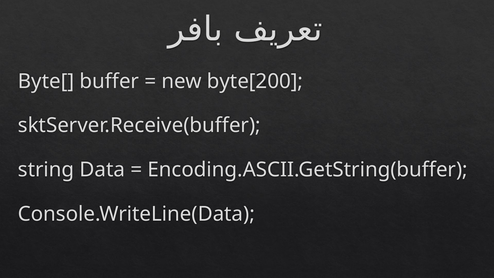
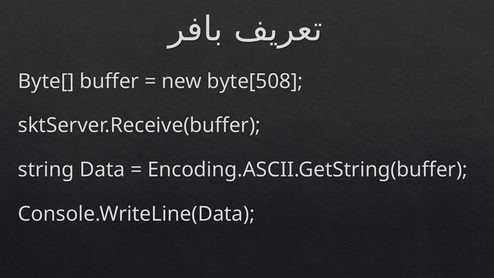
byte[200: byte[200 -> byte[508
